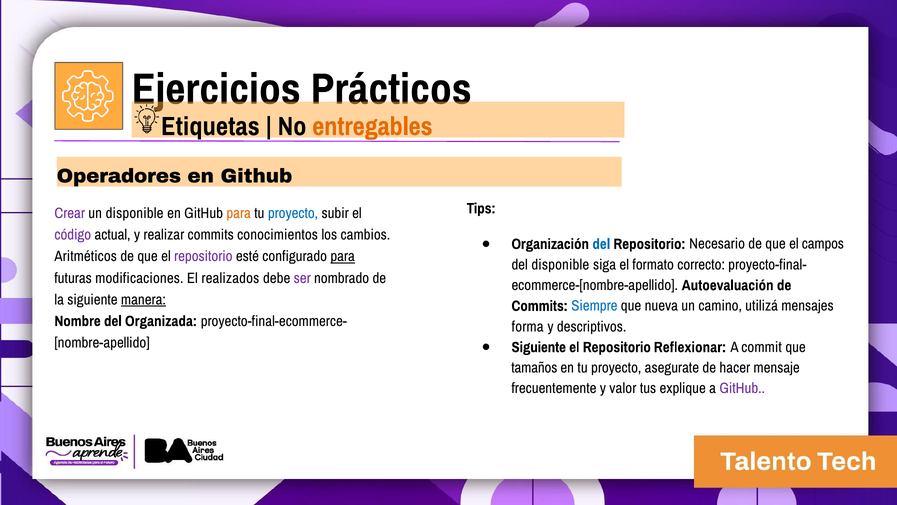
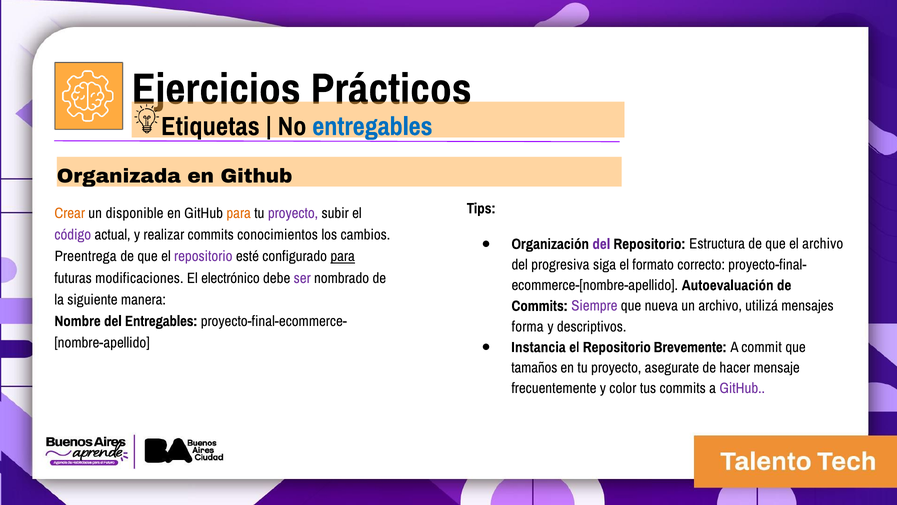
entregables at (372, 126) colour: orange -> blue
Operadores: Operadores -> Organizada
Crear colour: purple -> orange
proyecto at (293, 213) colour: blue -> purple
del at (601, 244) colour: blue -> purple
Necesario: Necesario -> Estructura
el campos: campos -> archivo
Aritméticos: Aritméticos -> Preentrega
del disponible: disponible -> progresiva
realizados: realizados -> electrónico
manera underline: present -> none
Siempre colour: blue -> purple
un camino: camino -> archivo
del Organizada: Organizada -> Entregables
Siguiente at (539, 347): Siguiente -> Instancia
Reflexionar: Reflexionar -> Brevemente
valor: valor -> color
tus explique: explique -> commits
